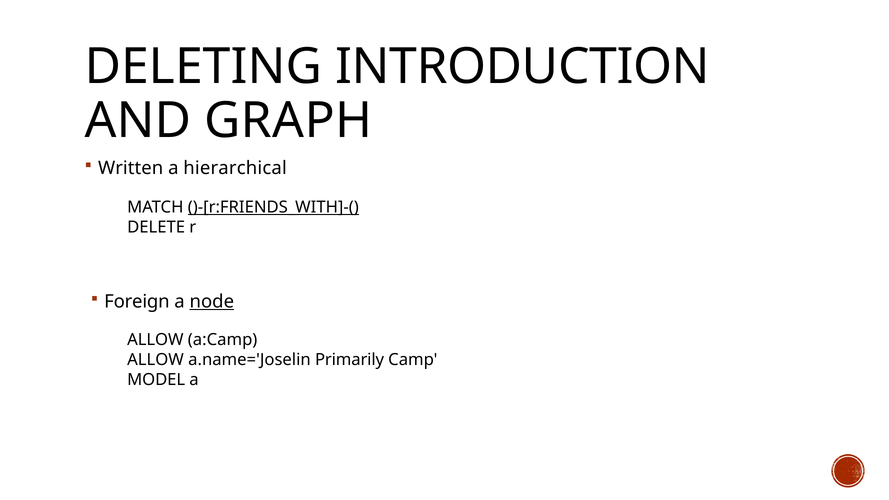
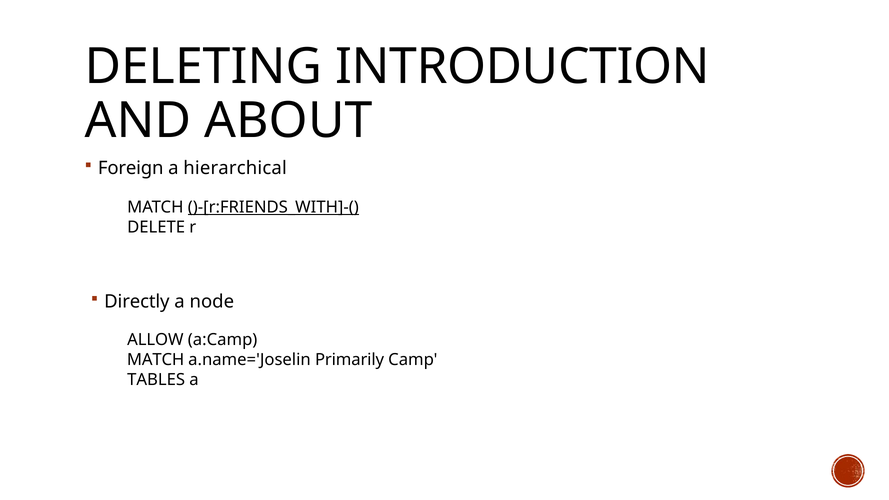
GRAPH: GRAPH -> ABOUT
Written: Written -> Foreign
Foreign: Foreign -> Directly
node underline: present -> none
ALLOW at (156, 360): ALLOW -> MATCH
MODEL: MODEL -> TABLES
